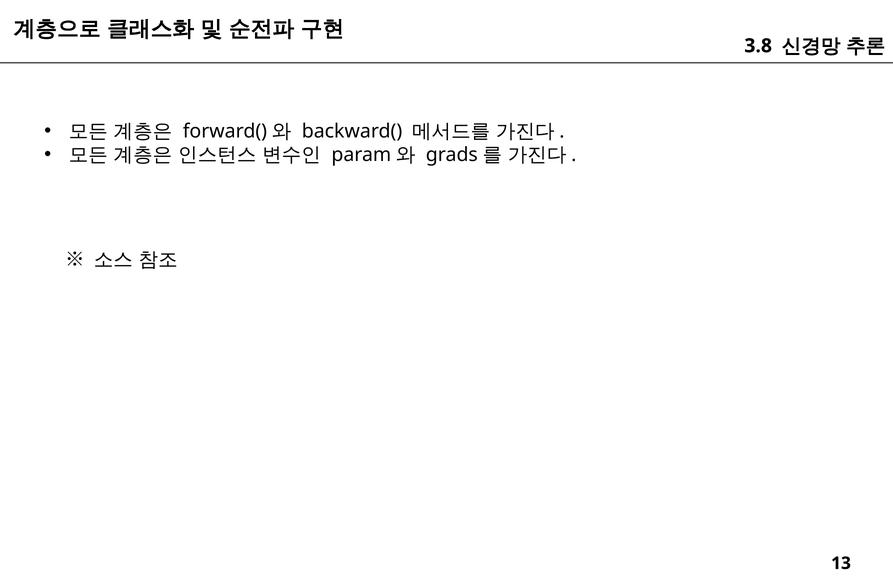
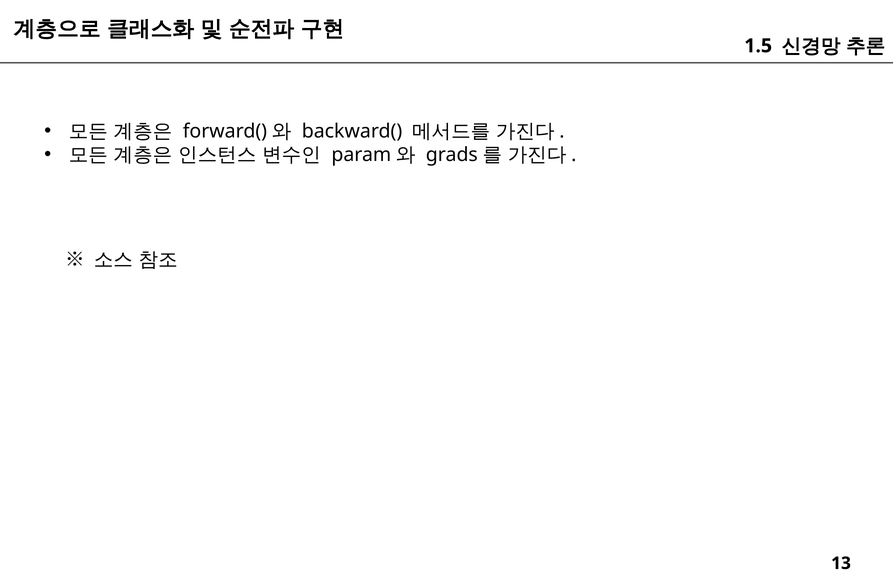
3.8: 3.8 -> 1.5
